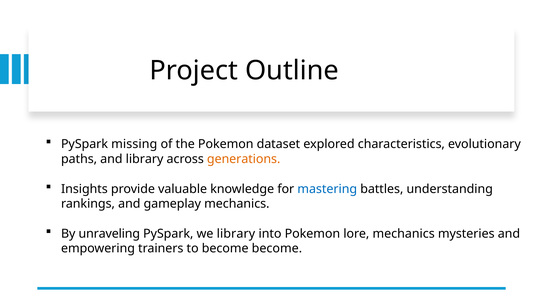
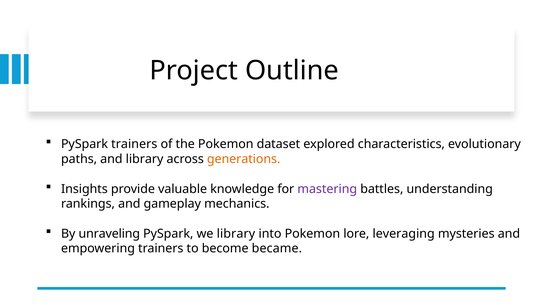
PySpark missing: missing -> trainers
mastering colour: blue -> purple
lore mechanics: mechanics -> leveraging
become become: become -> became
